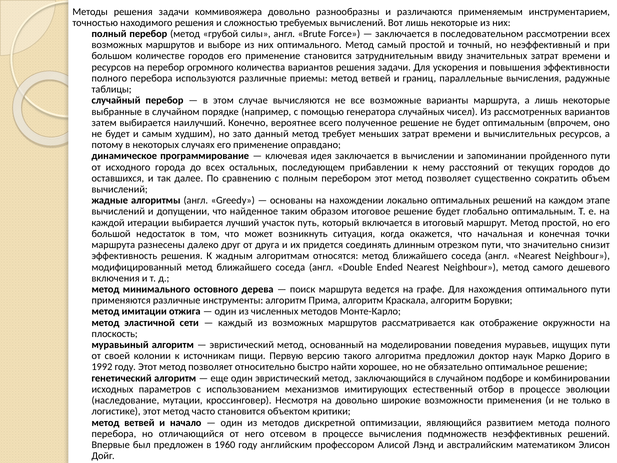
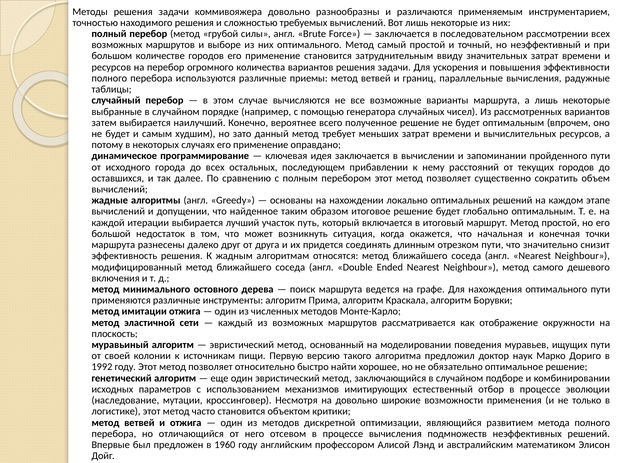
и начало: начало -> отжига
